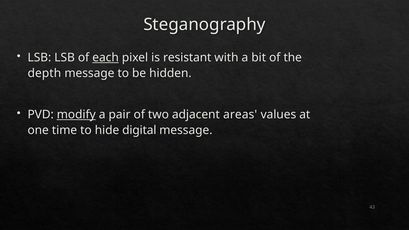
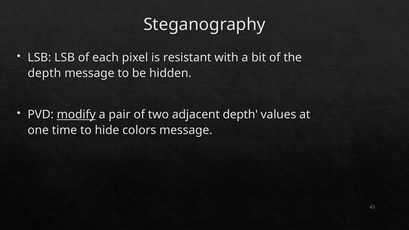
each underline: present -> none
adjacent areas: areas -> depth
digital: digital -> colors
